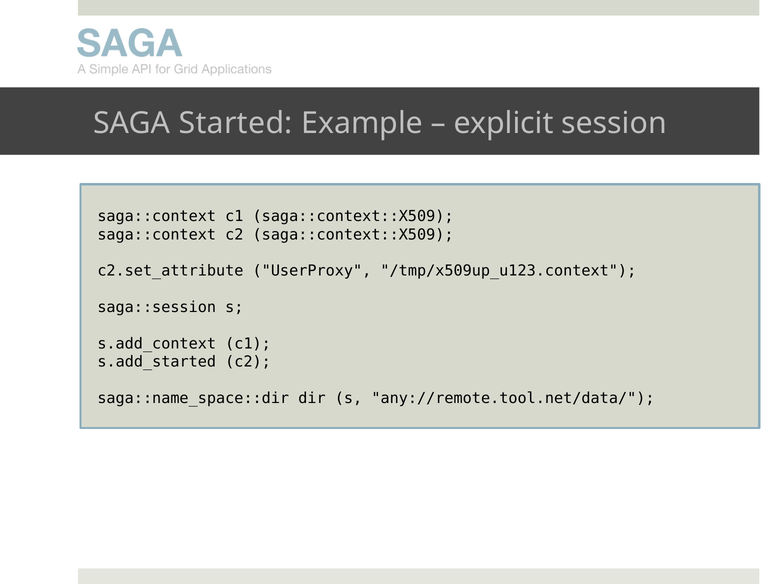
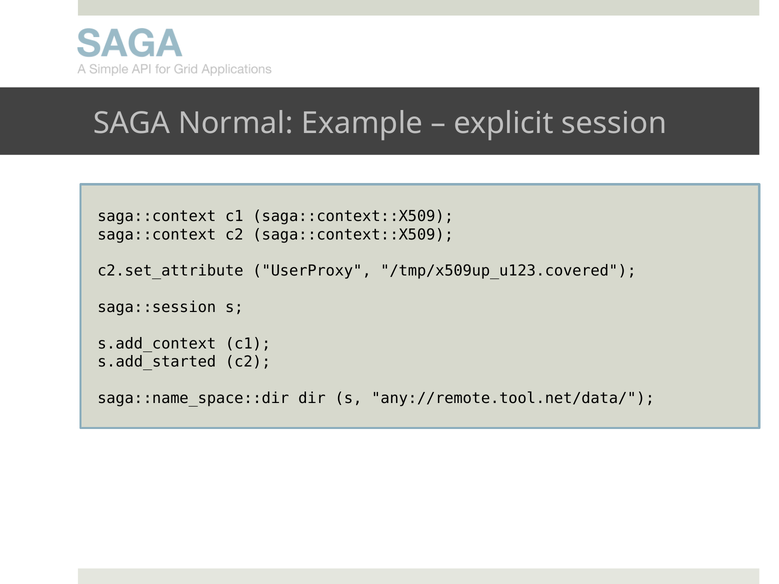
Started: Started -> Normal
/tmp/x509up_u123.context: /tmp/x509up_u123.context -> /tmp/x509up_u123.covered
